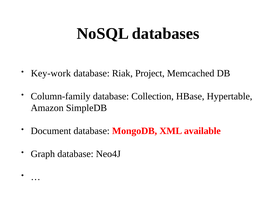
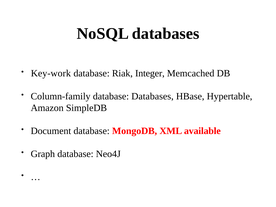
Project: Project -> Integer
database Collection: Collection -> Databases
